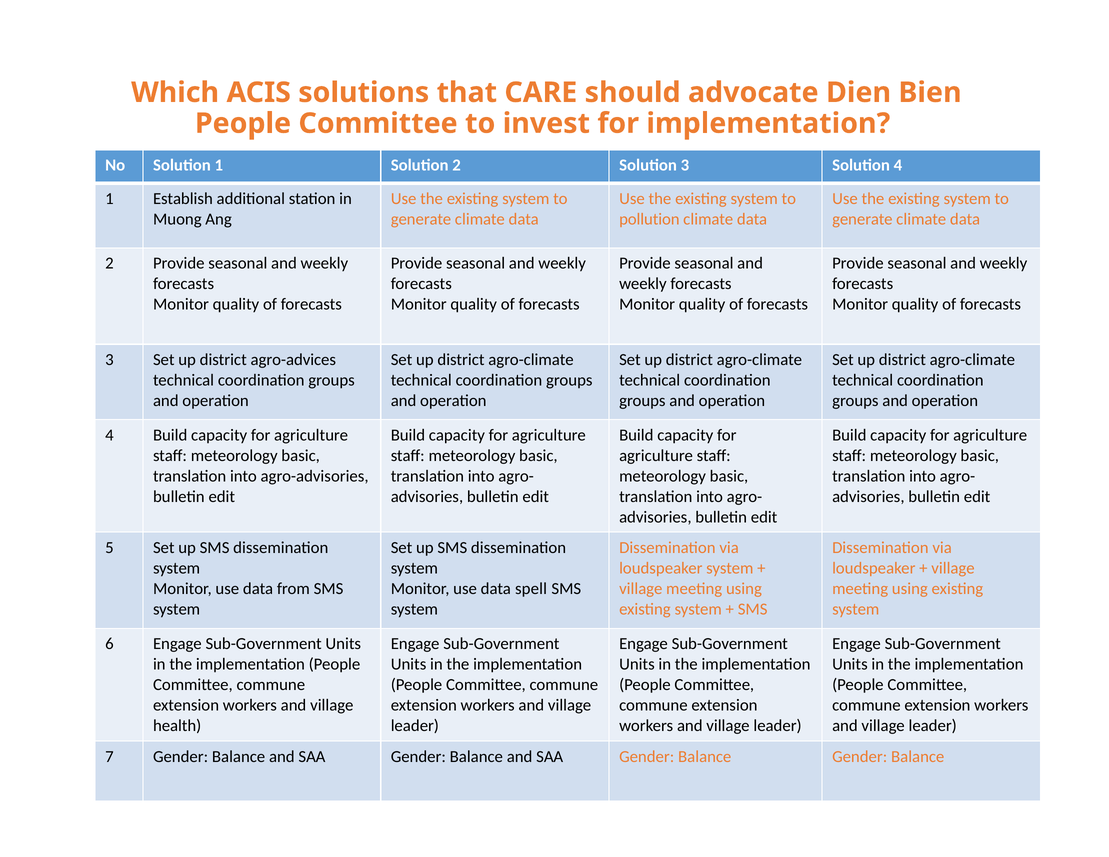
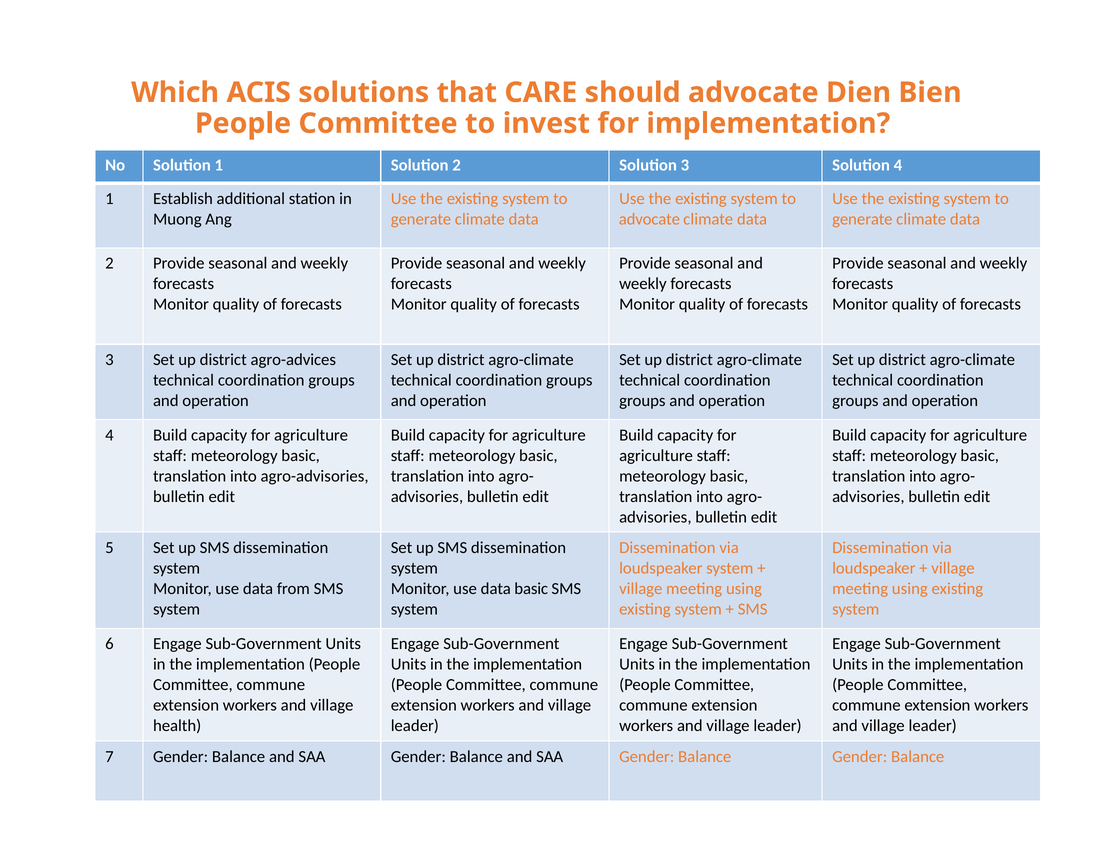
pollution at (649, 219): pollution -> advocate
data spell: spell -> basic
